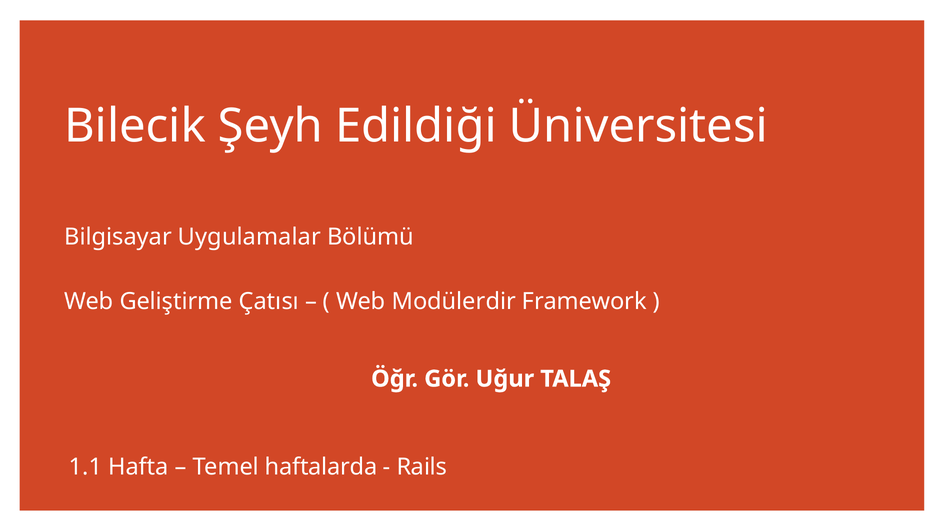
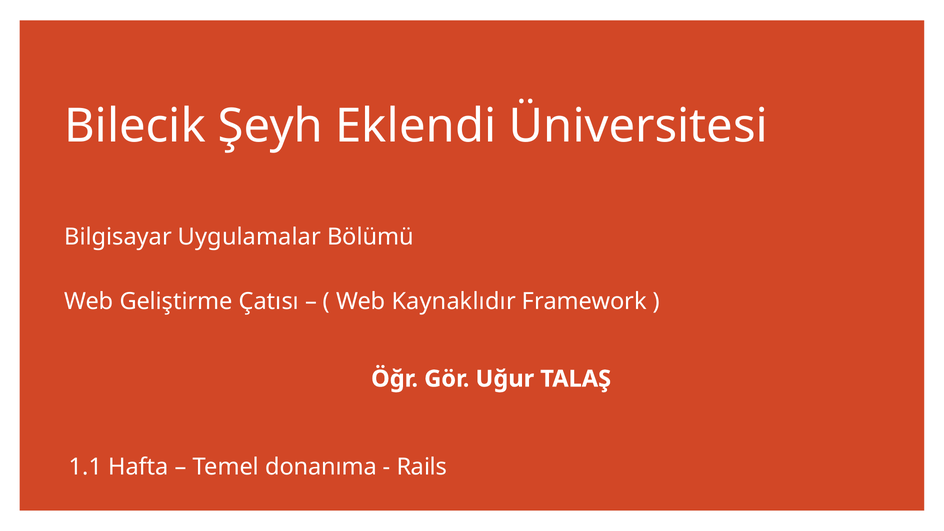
Edildiği: Edildiği -> Eklendi
Modülerdir: Modülerdir -> Kaynaklıdır
haftalarda: haftalarda -> donanıma
